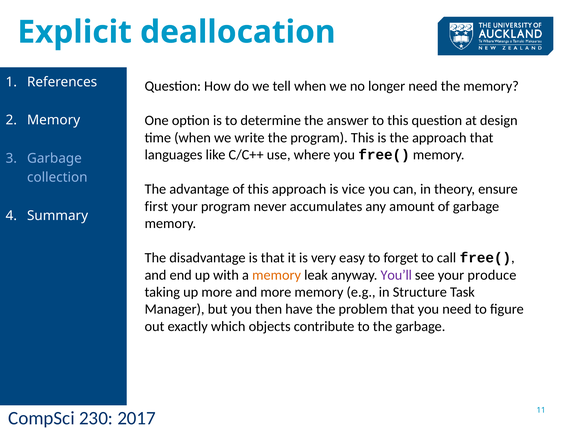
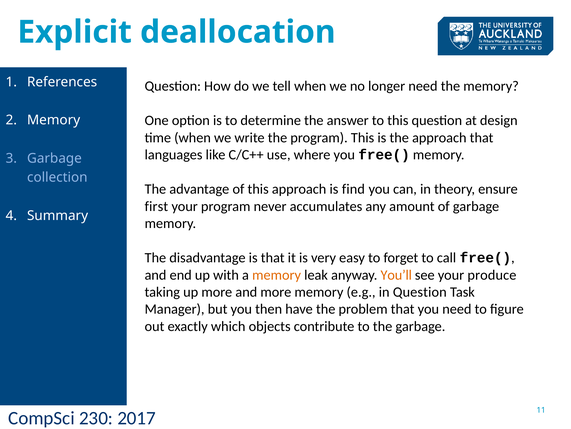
vice: vice -> find
You’ll colour: purple -> orange
in Structure: Structure -> Question
